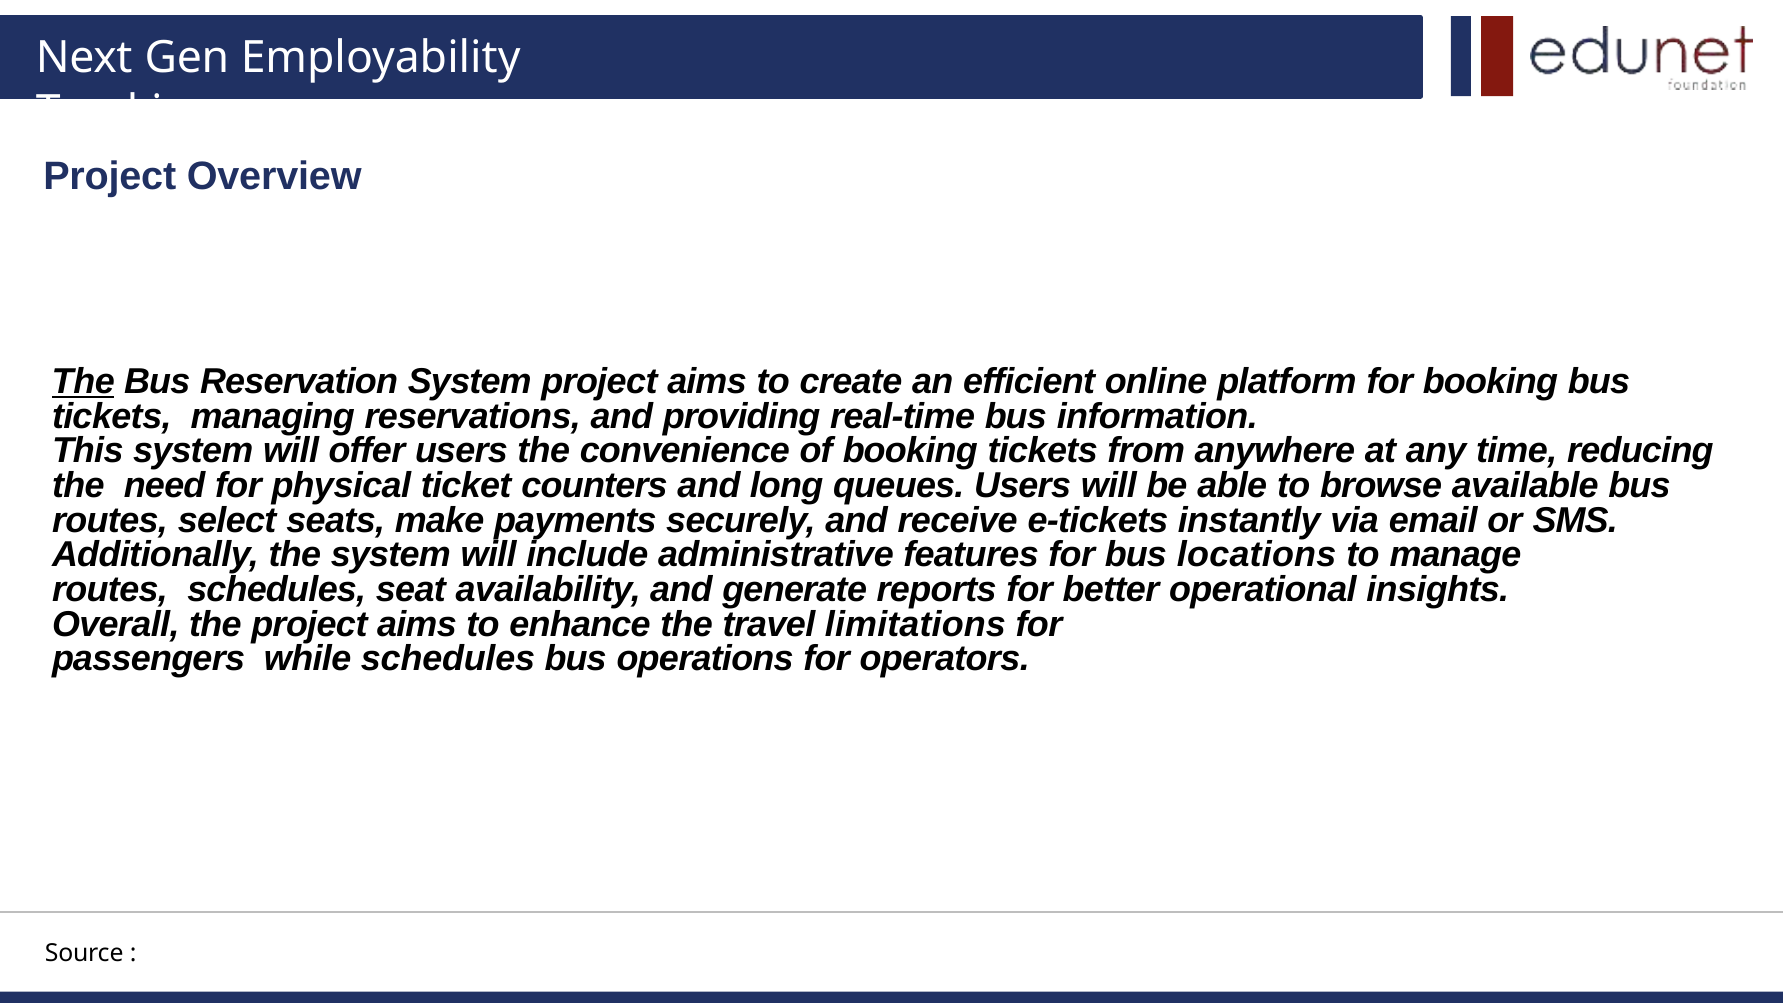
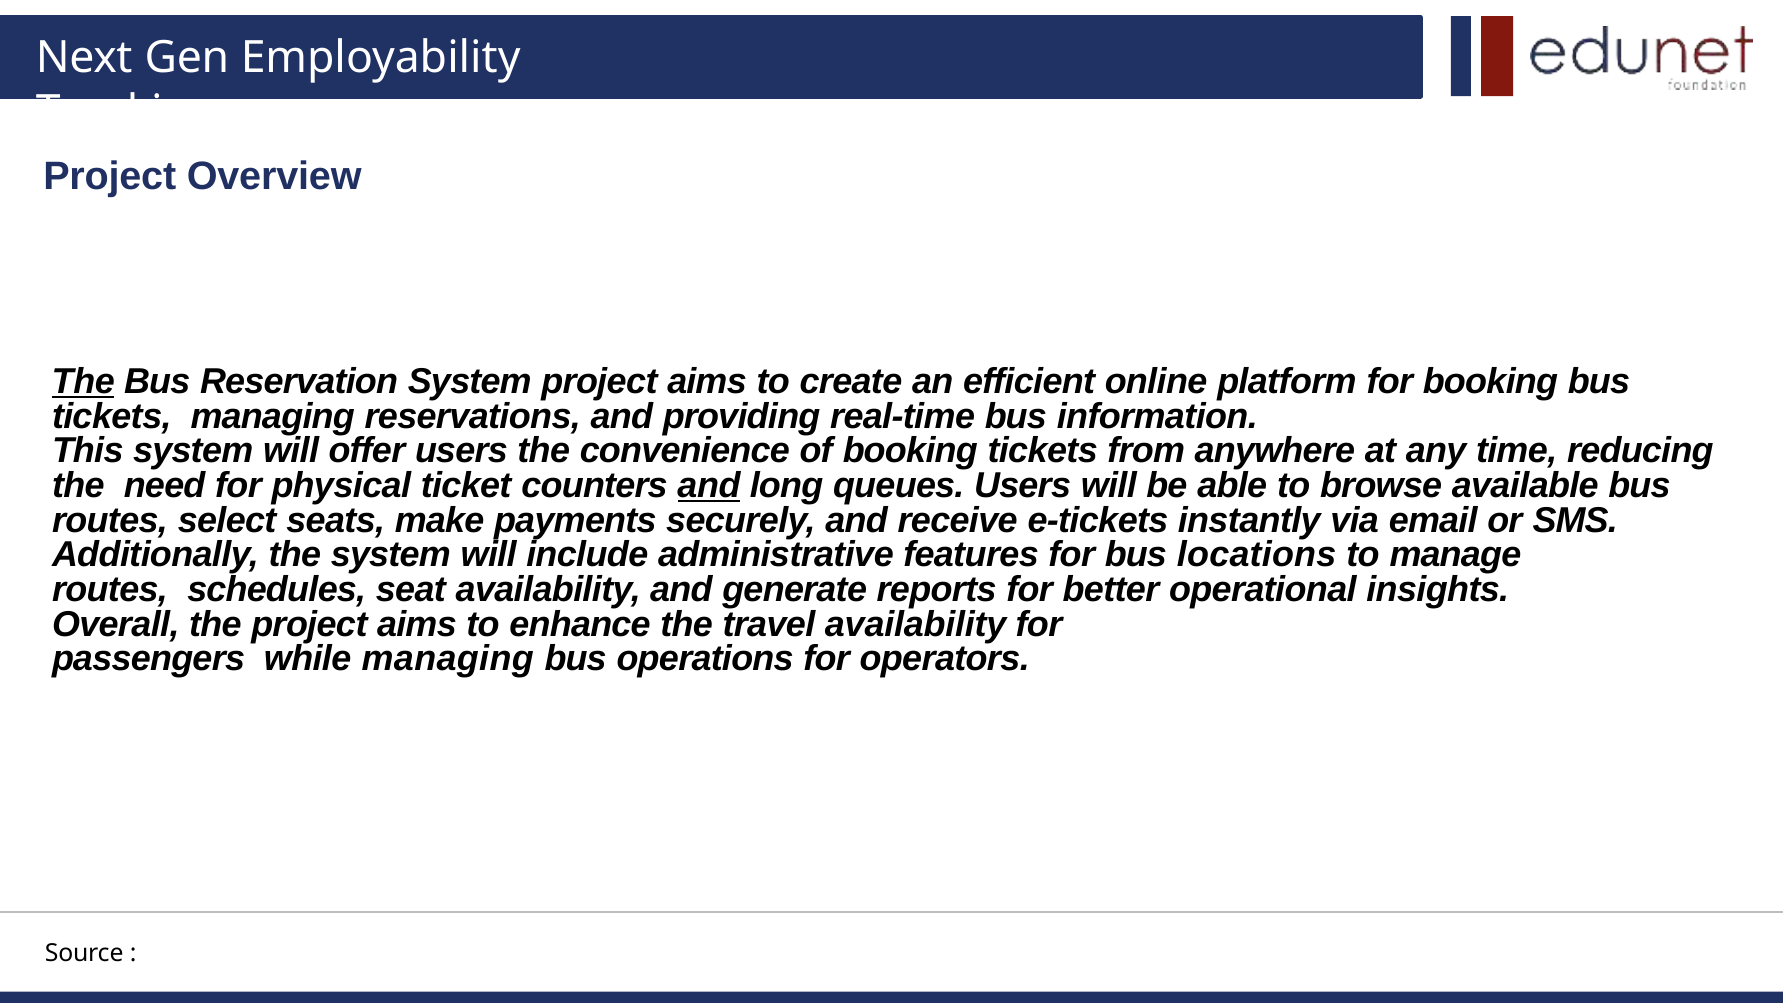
and at (709, 486) underline: none -> present
travel limitations: limitations -> availability
while schedules: schedules -> managing
